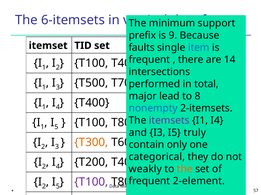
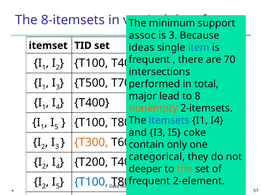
6-itemsets: 6-itemsets -> 8-itemsets
prefix: prefix -> assoc
is 9: 9 -> 3
faults: faults -> ideas
14: 14 -> 70
nonempty colour: blue -> orange
itemsets colour: purple -> blue
truly: truly -> coke
weakly: weakly -> deeper
T100 at (91, 183) colour: purple -> blue
